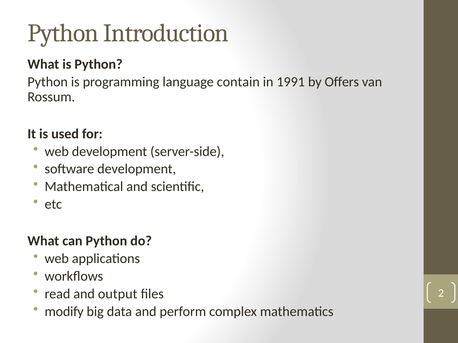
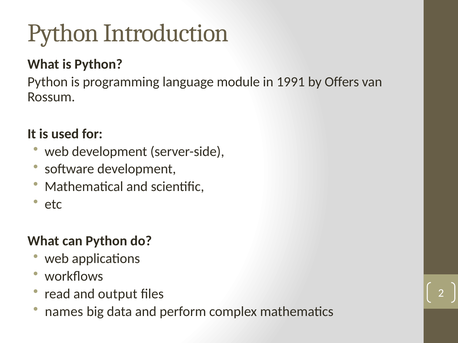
contain: contain -> module
modify: modify -> names
